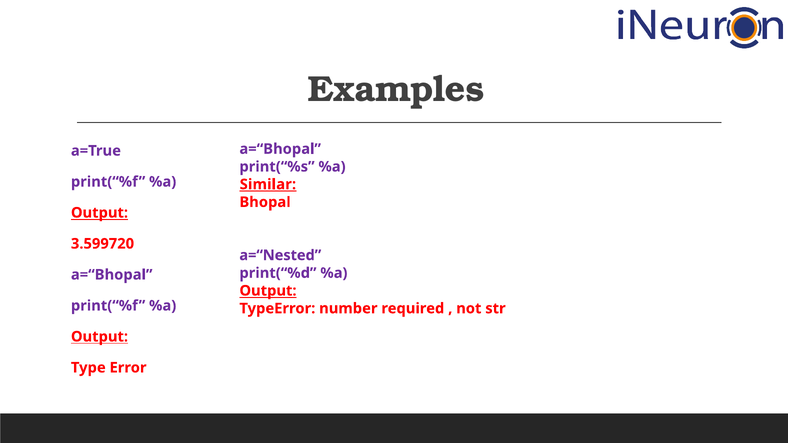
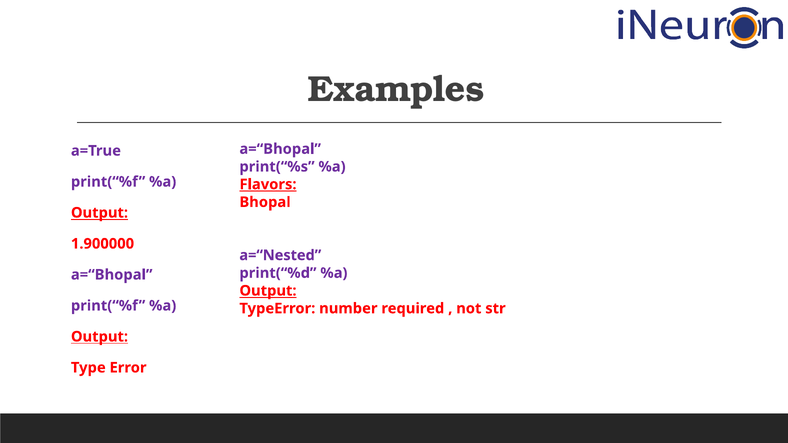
Similar: Similar -> Flavors
3.599720: 3.599720 -> 1.900000
